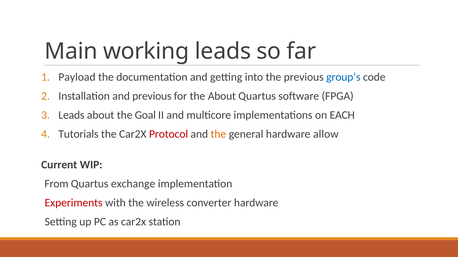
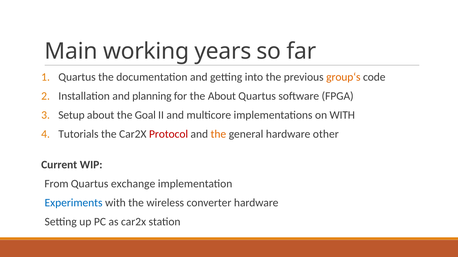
working leads: leads -> years
Payload at (77, 77): Payload -> Quartus
group‘s colour: blue -> orange
and previous: previous -> planning
Leads at (71, 115): Leads -> Setup
on EACH: EACH -> WITH
allow: allow -> other
Experiments colour: red -> blue
